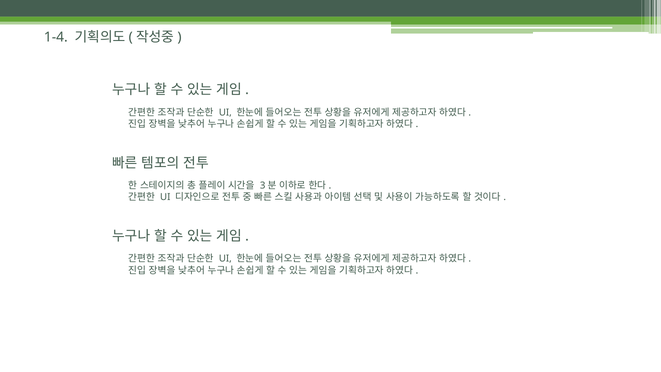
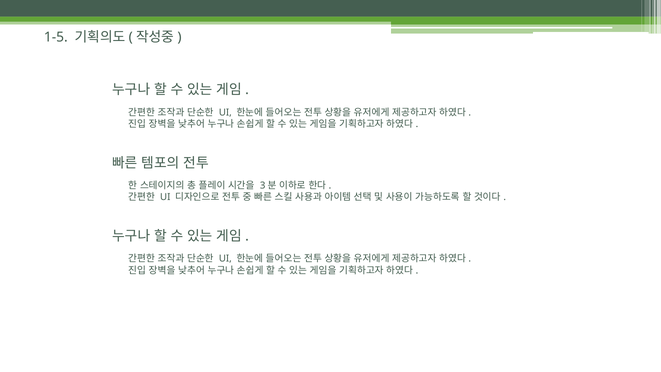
1-4: 1-4 -> 1-5
